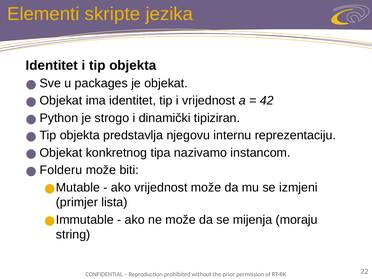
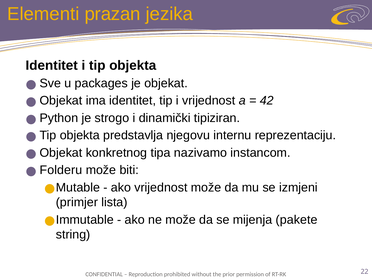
skripte: skripte -> prazan
moraju: moraju -> pakete
